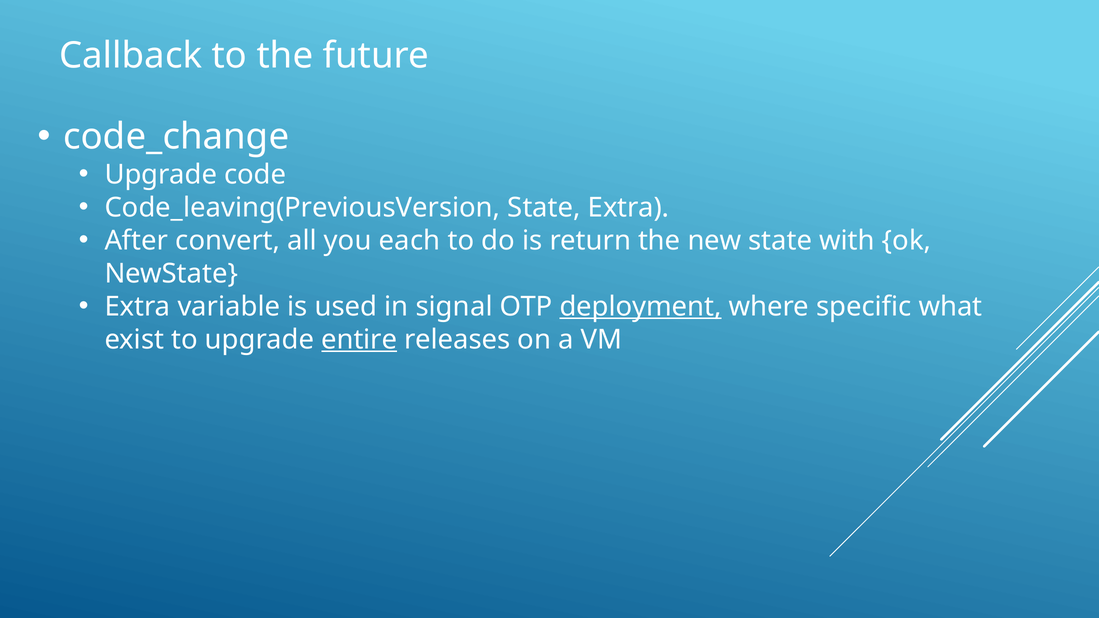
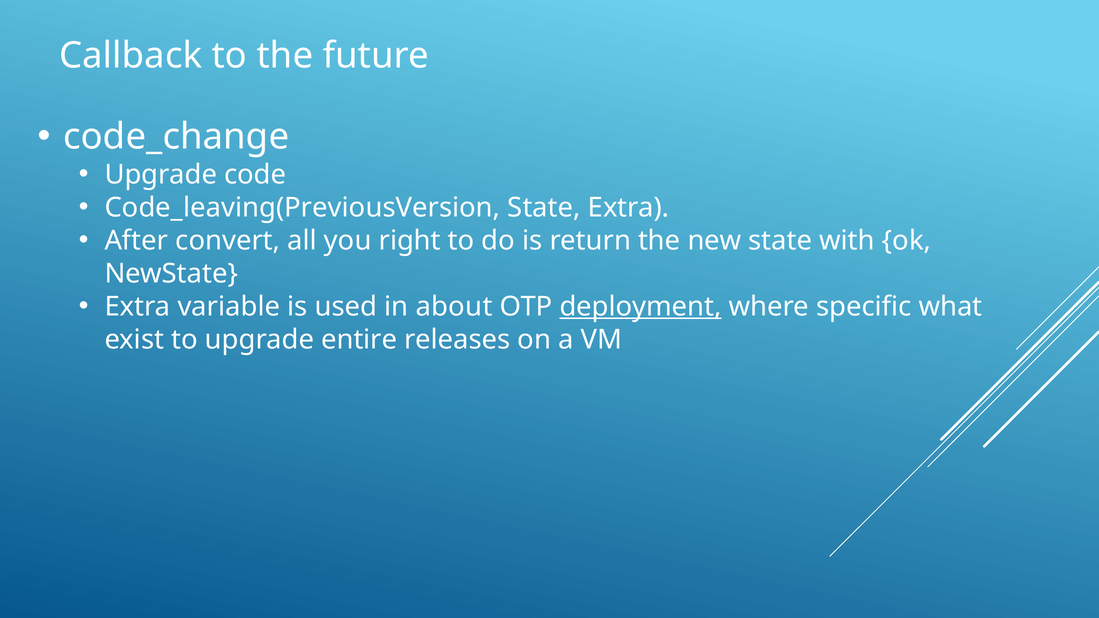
each: each -> right
signal: signal -> about
entire underline: present -> none
